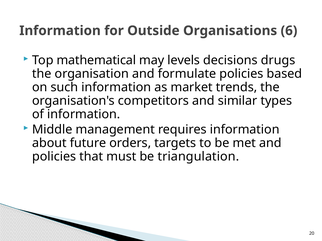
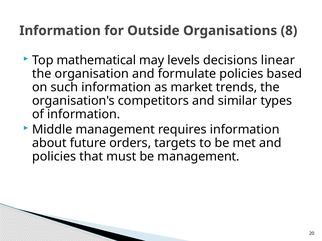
6: 6 -> 8
drugs: drugs -> linear
be triangulation: triangulation -> management
